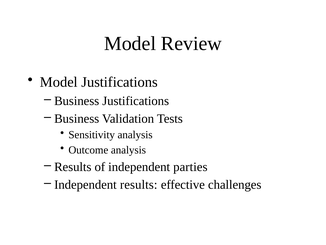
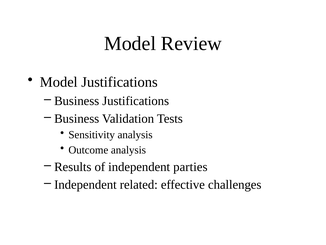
Independent results: results -> related
